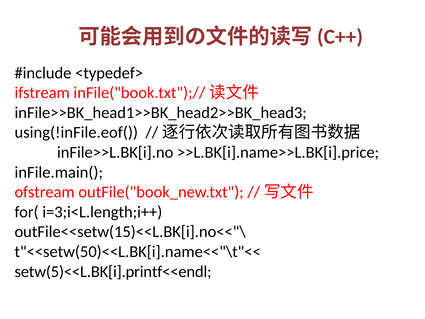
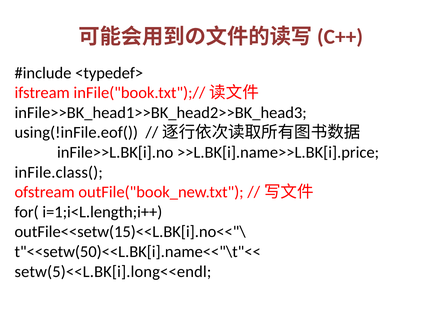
inFile.main(: inFile.main( -> inFile.class(
i=3;i<L.length;i++: i=3;i<L.length;i++ -> i=1;i<L.length;i++
setw(5)<<L.BK[i].printf<<endl: setw(5)<<L.BK[i].printf<<endl -> setw(5)<<L.BK[i].long<<endl
